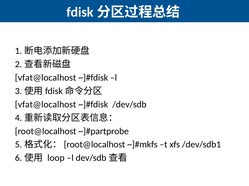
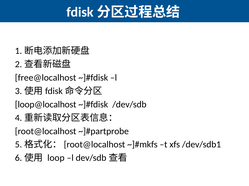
vfat@localhost at (46, 78): vfat@localhost -> free@localhost
vfat@localhost at (46, 105): vfat@localhost -> loop@localhost
